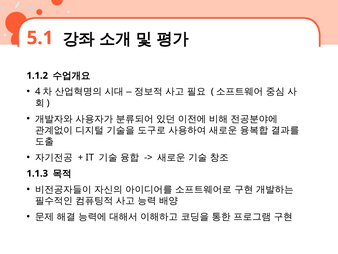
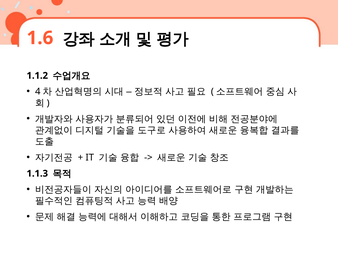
5.1: 5.1 -> 1.6
